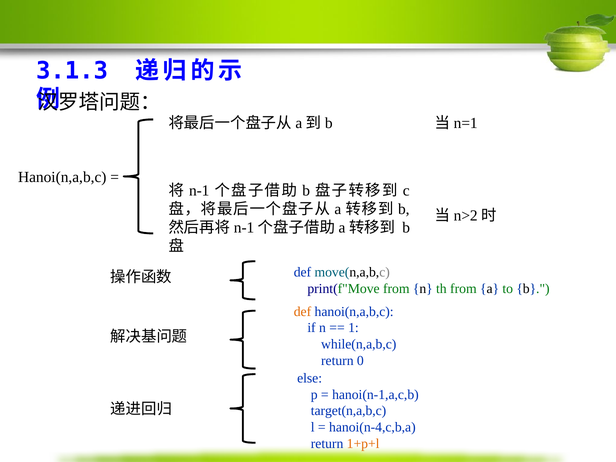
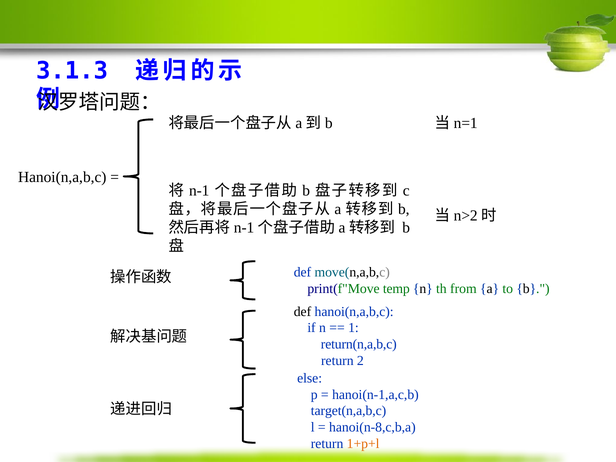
print(f"Move from: from -> temp
def at (302, 312) colour: orange -> black
while(n,a,b,c: while(n,a,b,c -> return(n,a,b,c
0: 0 -> 2
hanoi(n-4,c,b,a: hanoi(n-4,c,b,a -> hanoi(n-8,c,b,a
